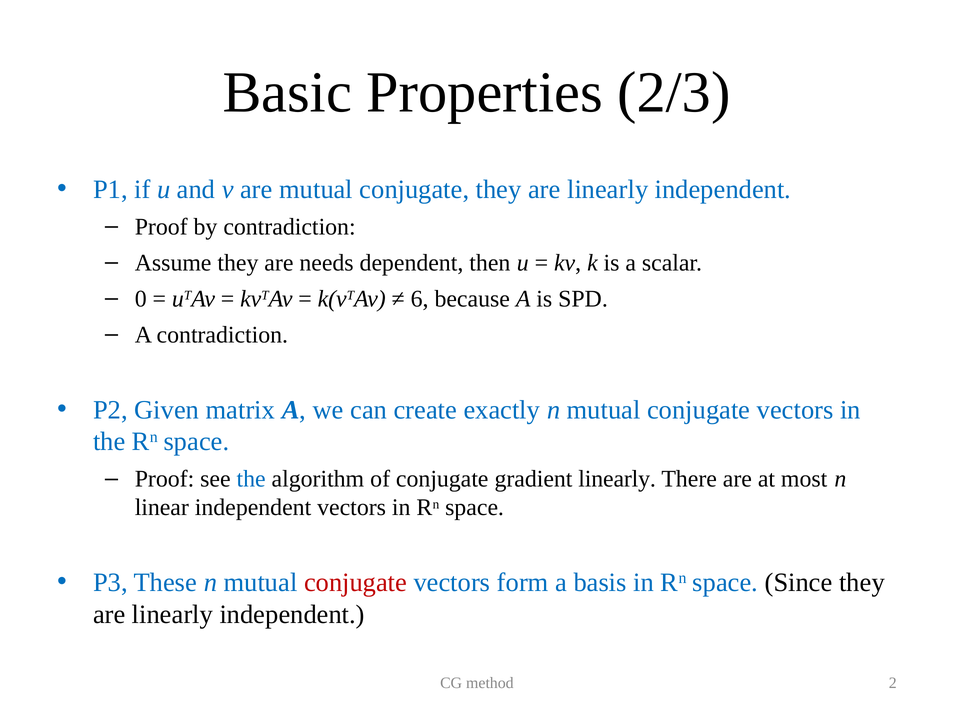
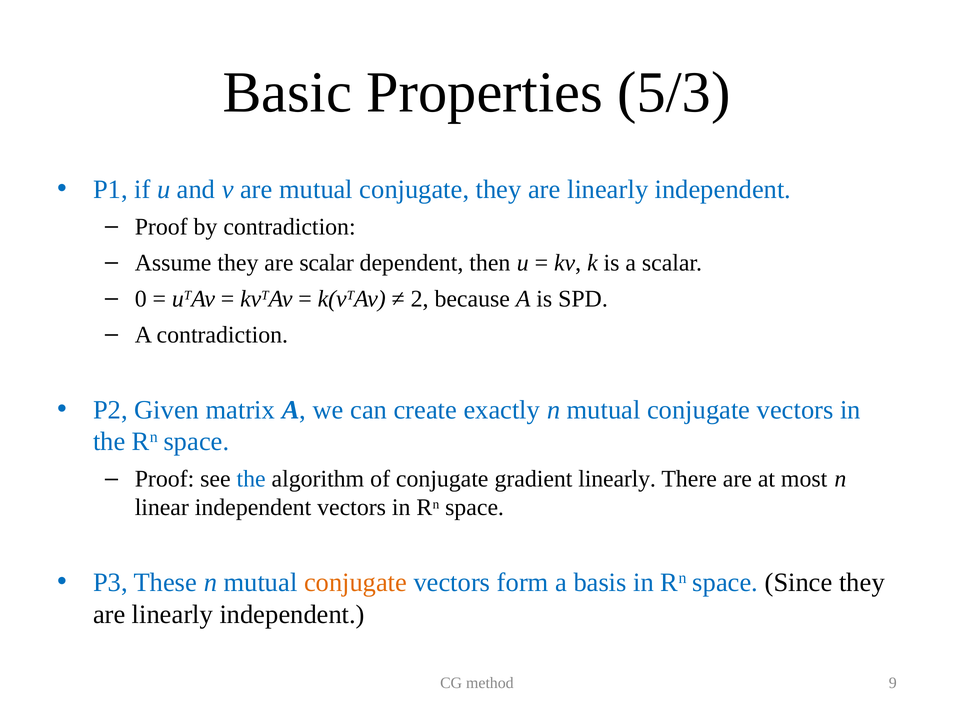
2/3: 2/3 -> 5/3
are needs: needs -> scalar
6: 6 -> 2
conjugate at (356, 583) colour: red -> orange
2: 2 -> 9
